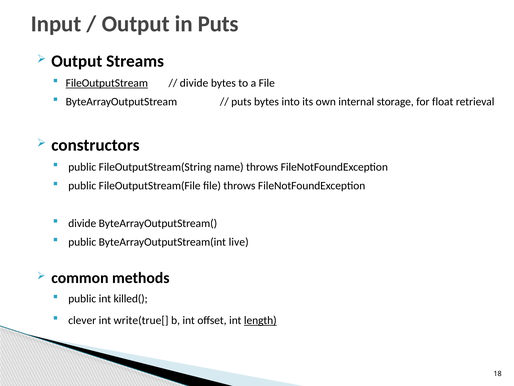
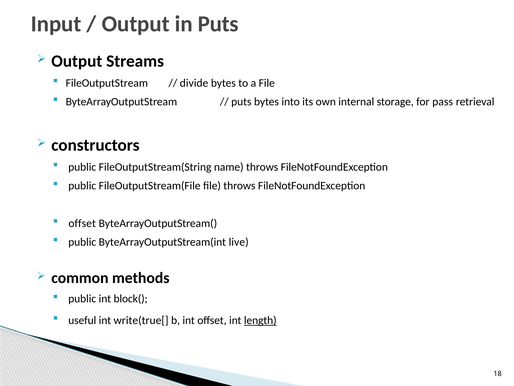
FileOutputStream underline: present -> none
float: float -> pass
divide at (82, 223): divide -> offset
killed(: killed( -> block(
clever: clever -> useful
